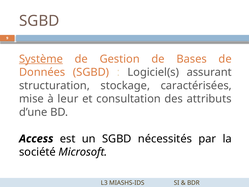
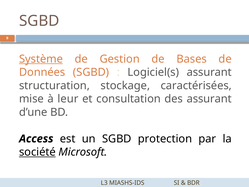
des attributs: attributs -> assurant
nécessités: nécessités -> protection
société underline: none -> present
